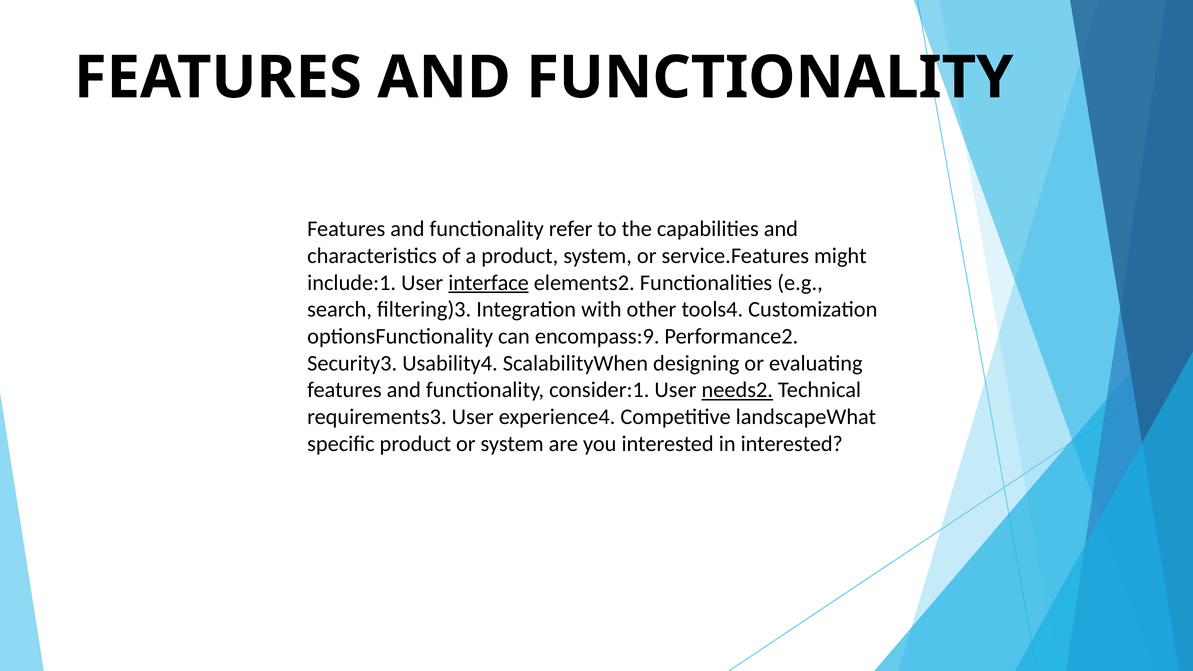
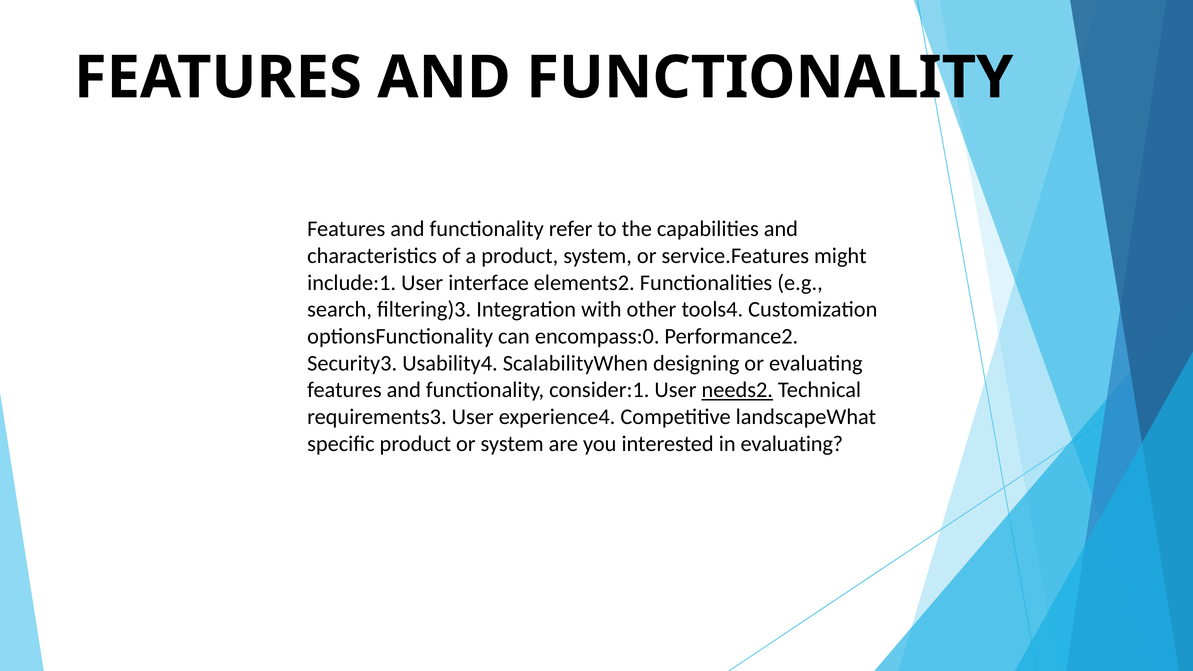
interface underline: present -> none
encompass:9: encompass:9 -> encompass:0
in interested: interested -> evaluating
